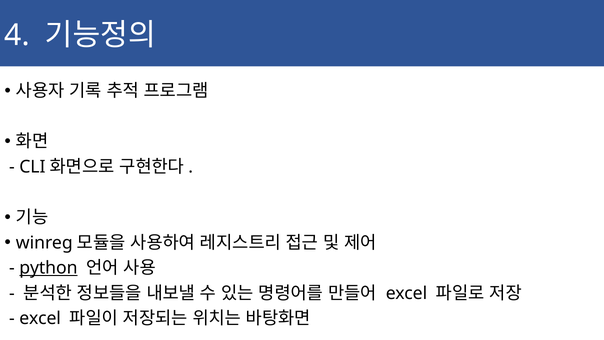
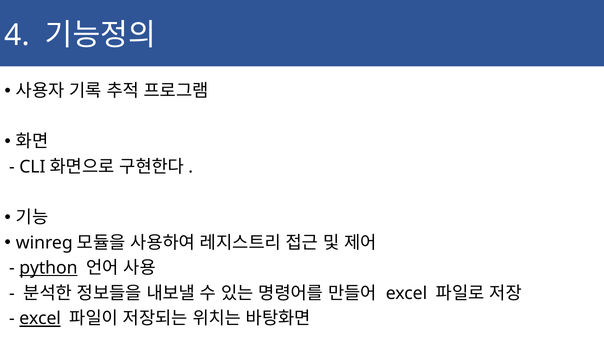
excel at (40, 318) underline: none -> present
